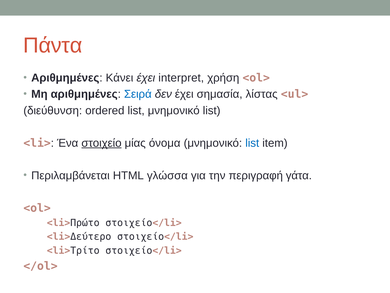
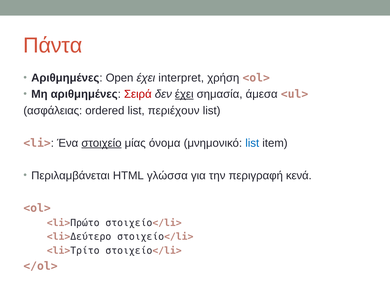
Κάνει: Κάνει -> Open
Σειρά colour: blue -> red
έχει at (184, 94) underline: none -> present
λίστας: λίστας -> άμεσα
διεύθυνση: διεύθυνση -> ασφάλειας
list μνημονικό: μνημονικό -> περιέχουν
γάτα: γάτα -> κενά
